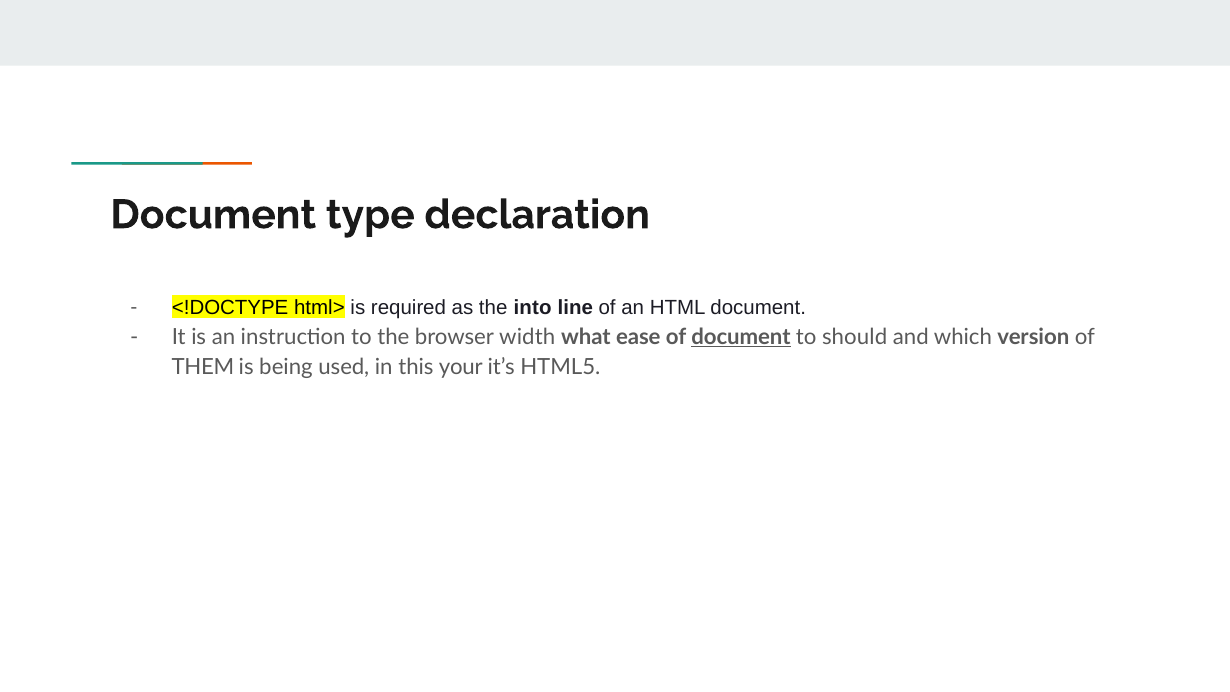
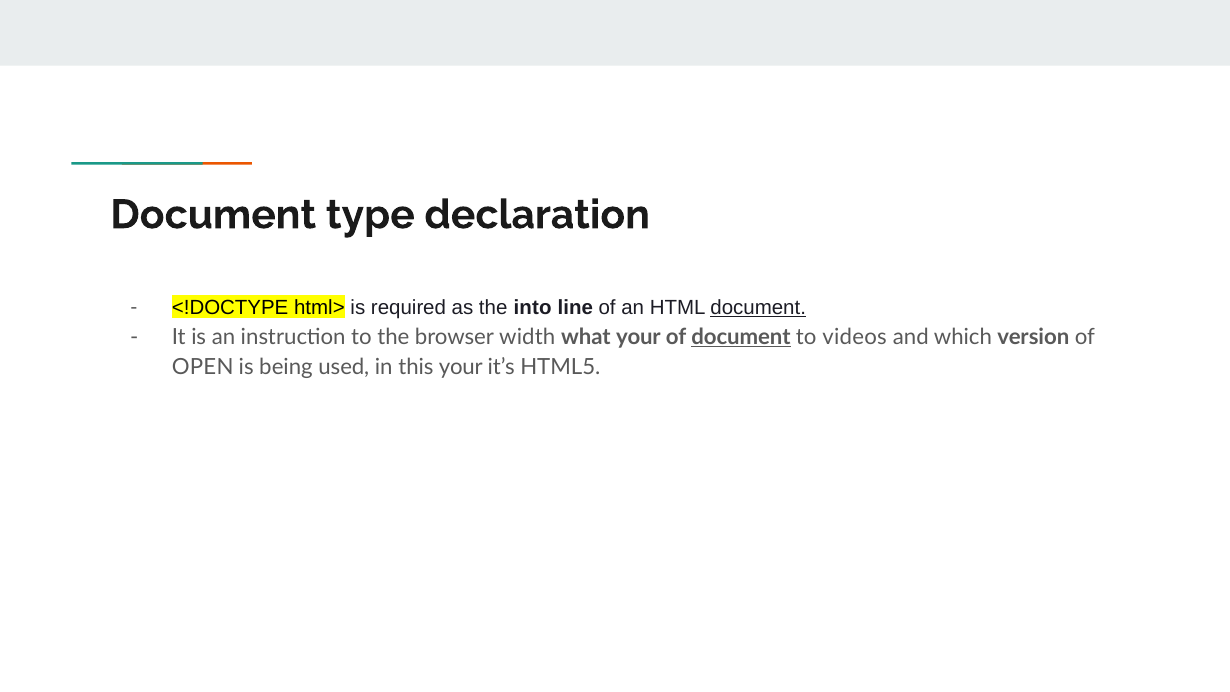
document at (758, 307) underline: none -> present
what ease: ease -> your
should: should -> videos
THEM: THEM -> OPEN
